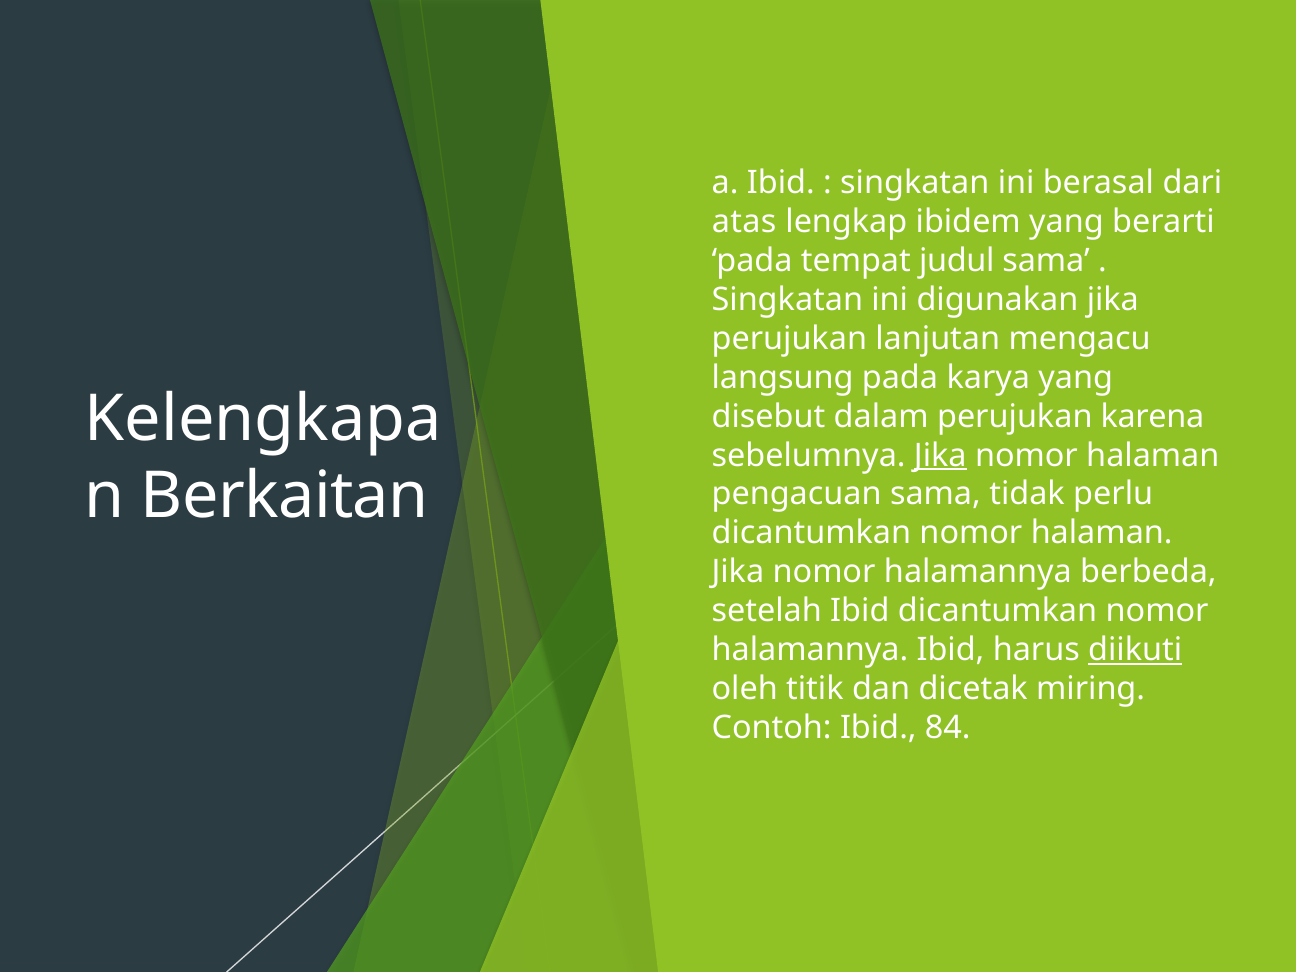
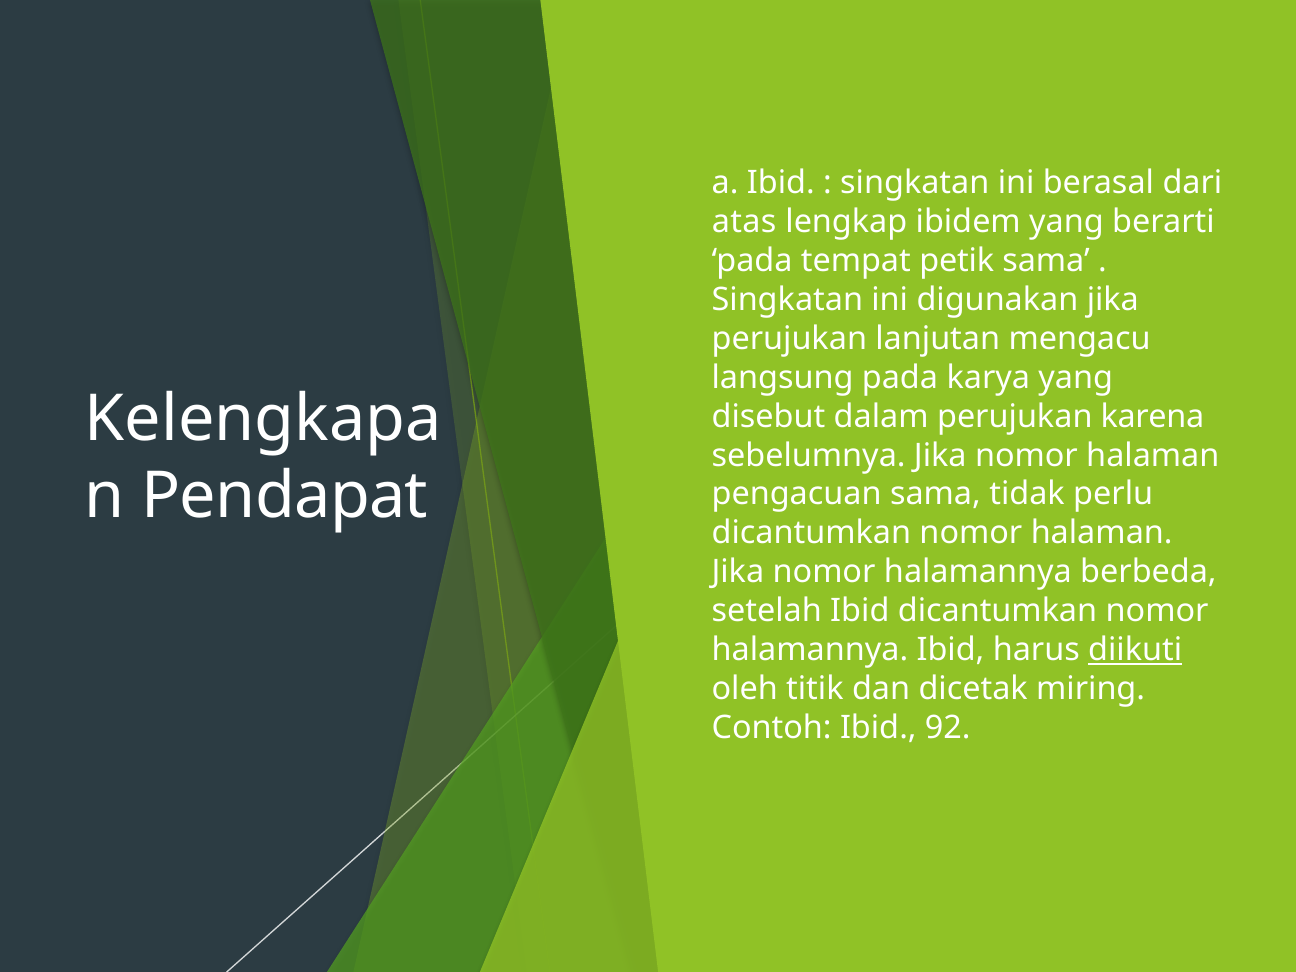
judul: judul -> petik
Jika at (940, 455) underline: present -> none
Berkaitan: Berkaitan -> Pendapat
84: 84 -> 92
